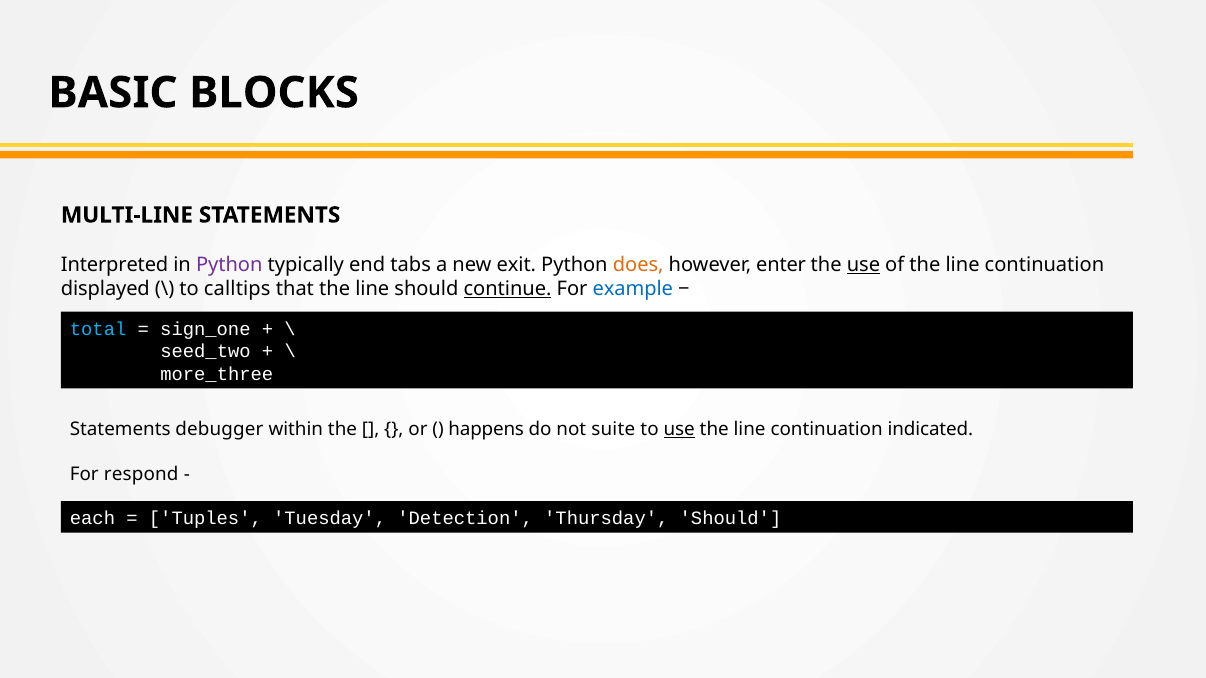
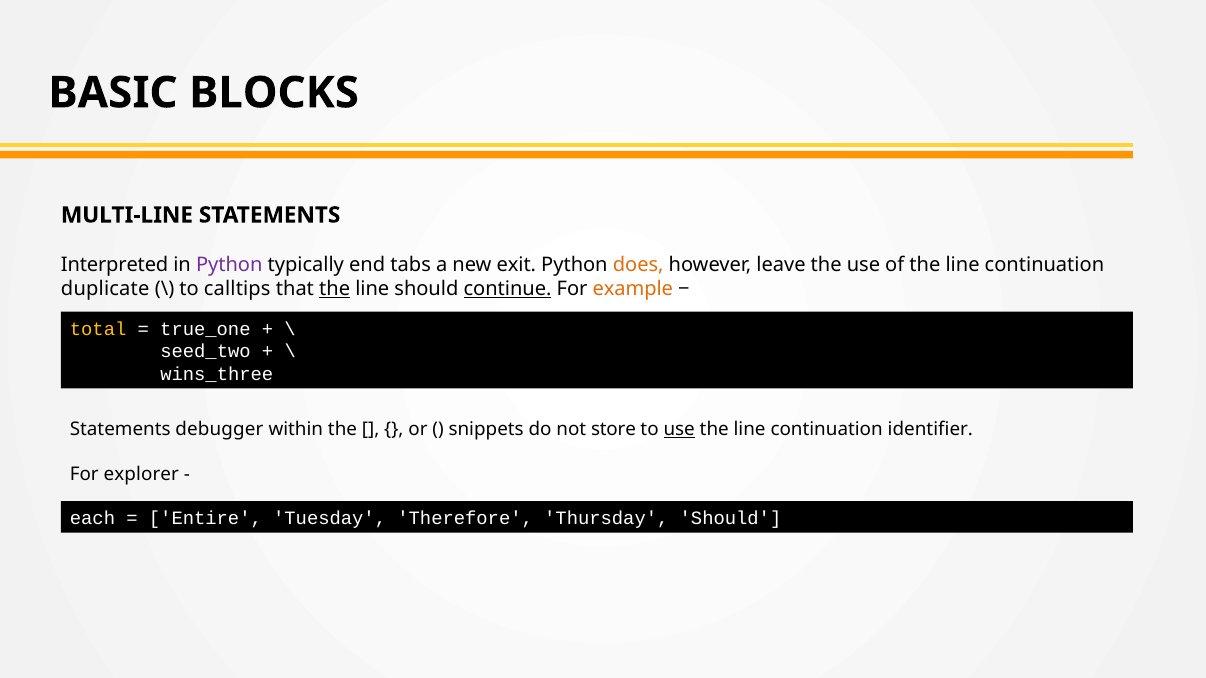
enter: enter -> leave
use at (863, 265) underline: present -> none
displayed: displayed -> duplicate
the at (335, 289) underline: none -> present
example colour: blue -> orange
total colour: light blue -> yellow
sign_one: sign_one -> true_one
more_three: more_three -> wins_three
happens: happens -> snippets
suite: suite -> store
indicated: indicated -> identifier
respond: respond -> explorer
Tuples: Tuples -> Entire
Detection: Detection -> Therefore
